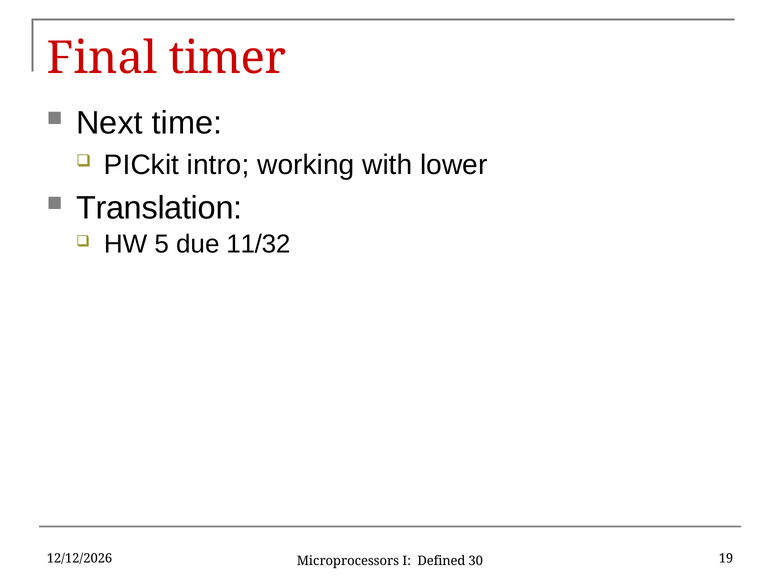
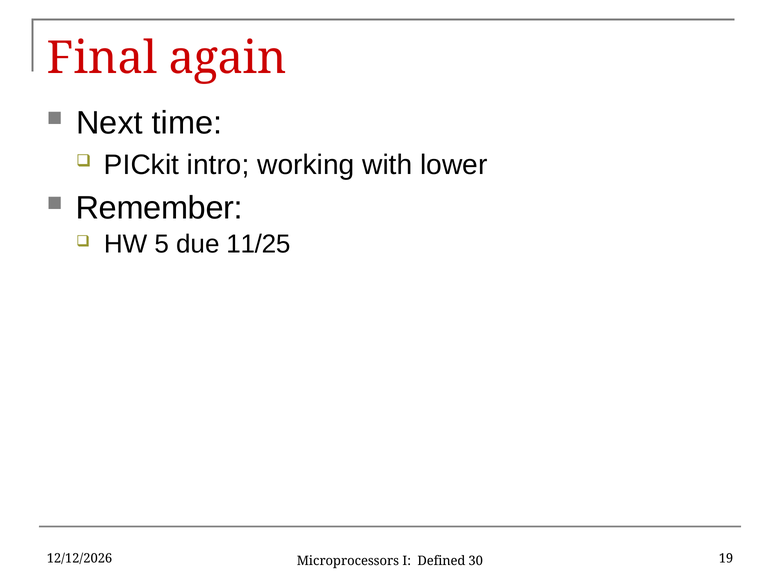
timer: timer -> again
Translation: Translation -> Remember
11/32: 11/32 -> 11/25
